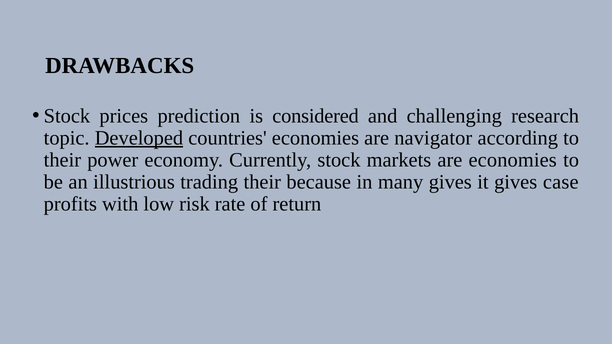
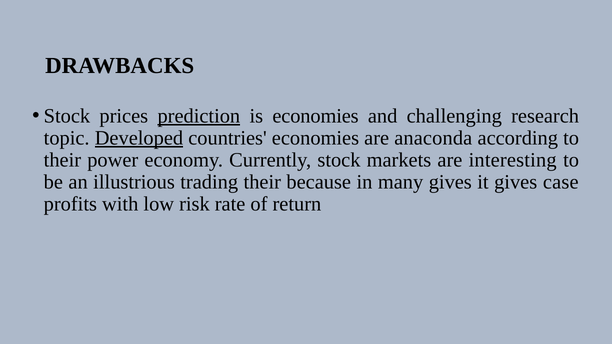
prediction underline: none -> present
is considered: considered -> economies
navigator: navigator -> anaconda
are economies: economies -> interesting
